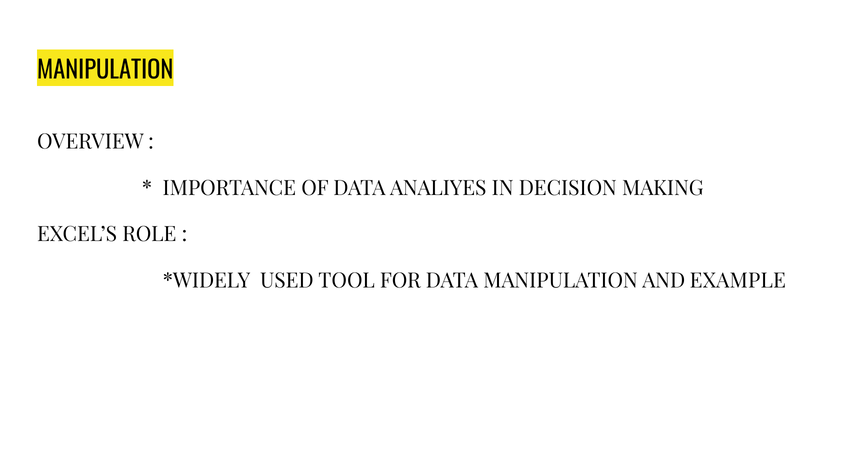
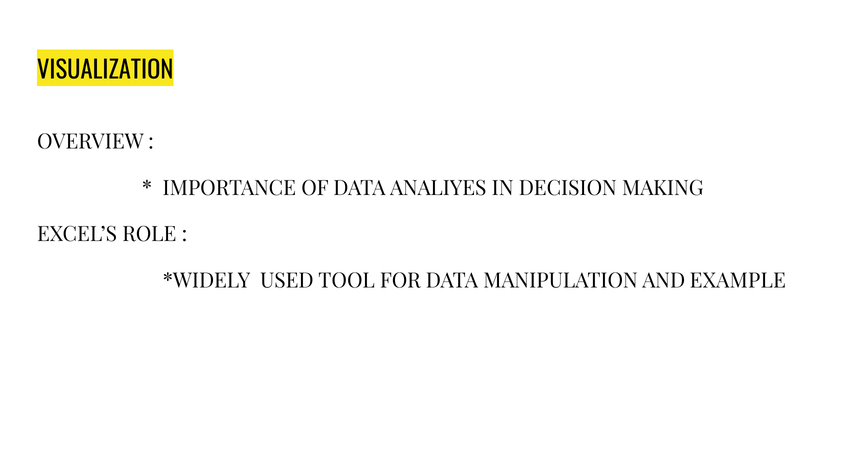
MANIPULATION at (105, 71): MANIPULATION -> VISUALIZATION
